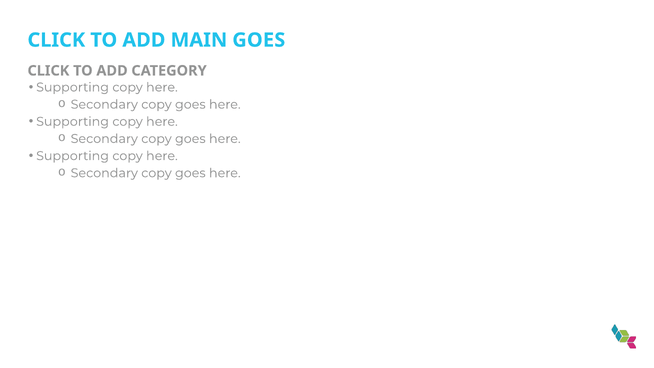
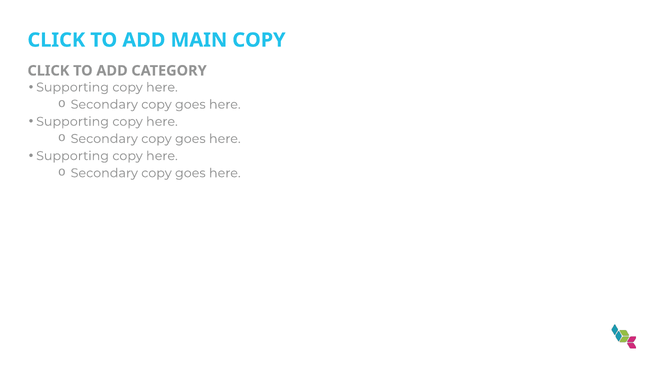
MAIN GOES: GOES -> COPY
